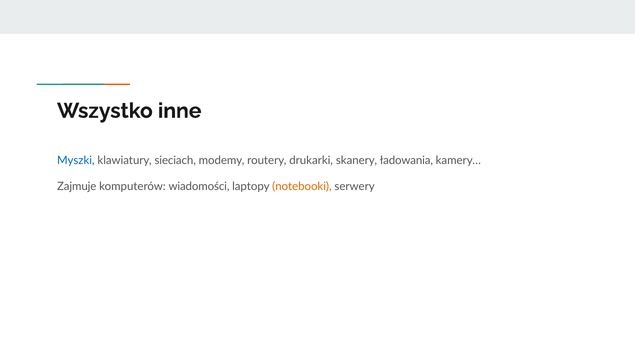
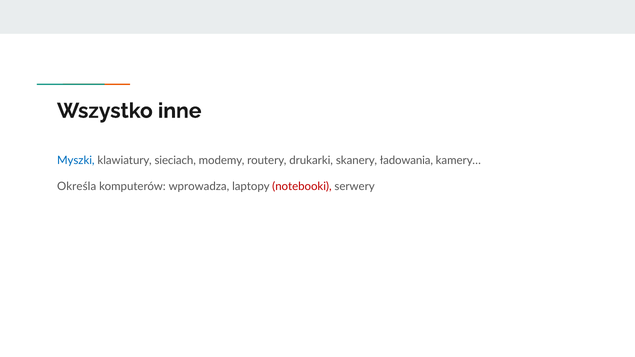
Zajmuje: Zajmuje -> Określa
wiadomości: wiadomości -> wprowadza
notebooki colour: orange -> red
